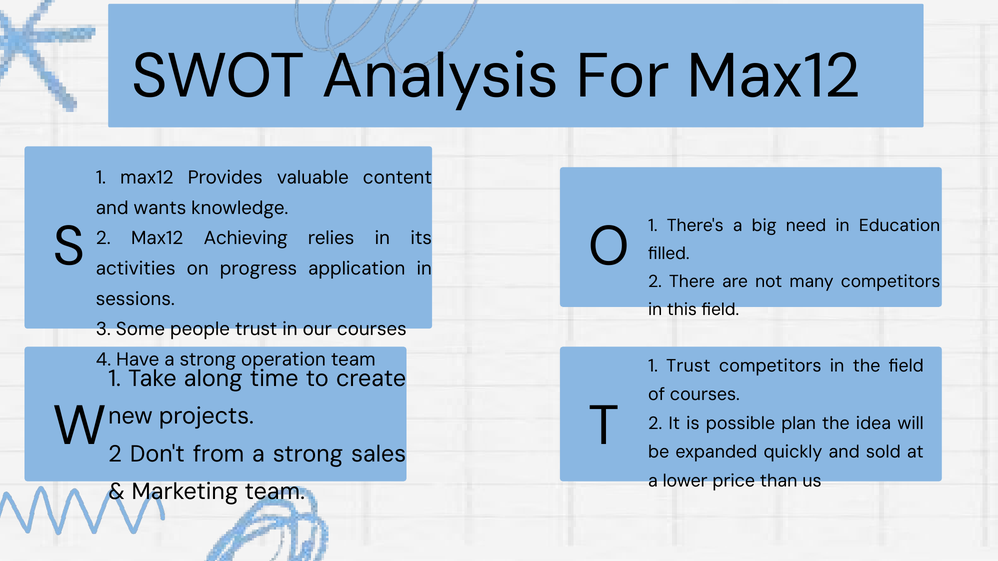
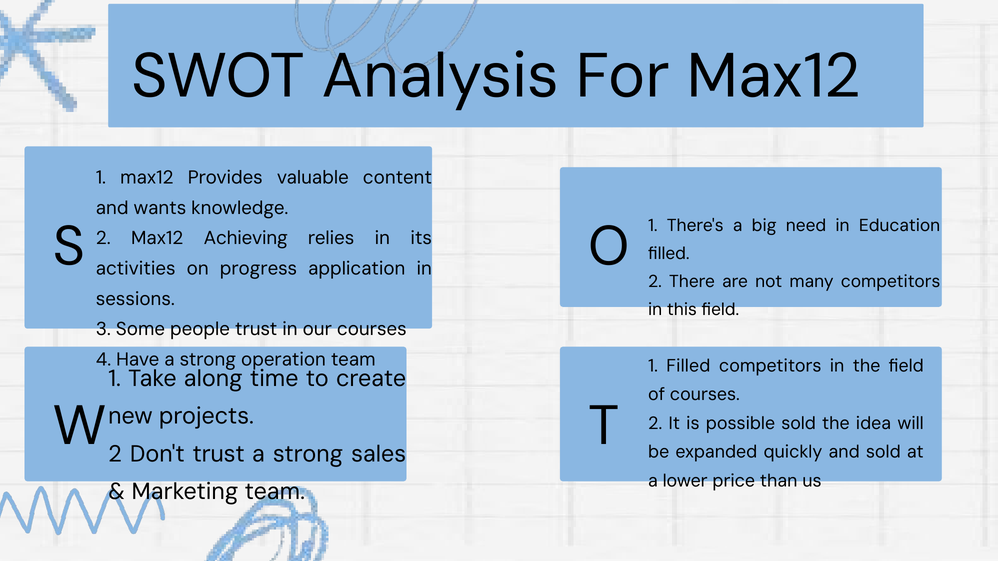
1 Trust: Trust -> Filled
possible plan: plan -> sold
Don't from: from -> trust
